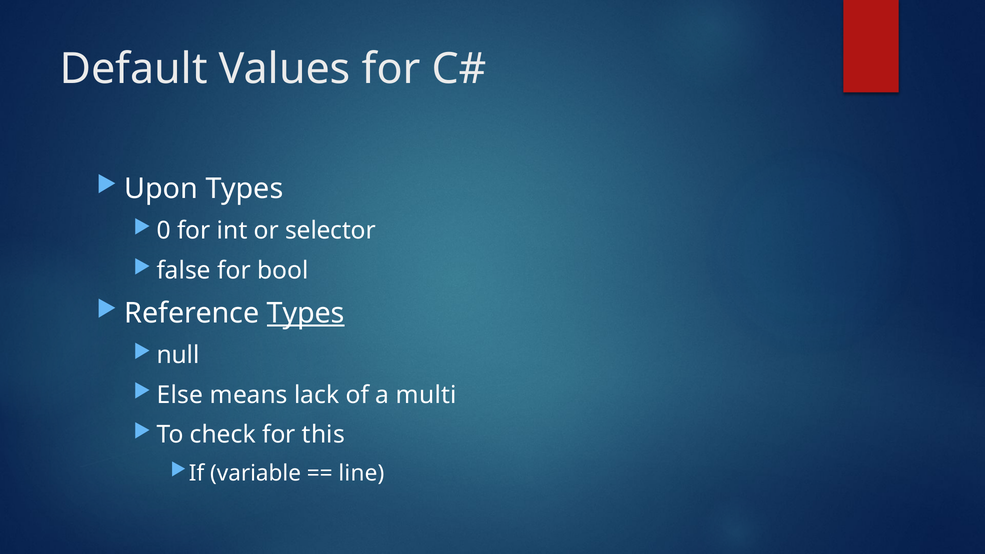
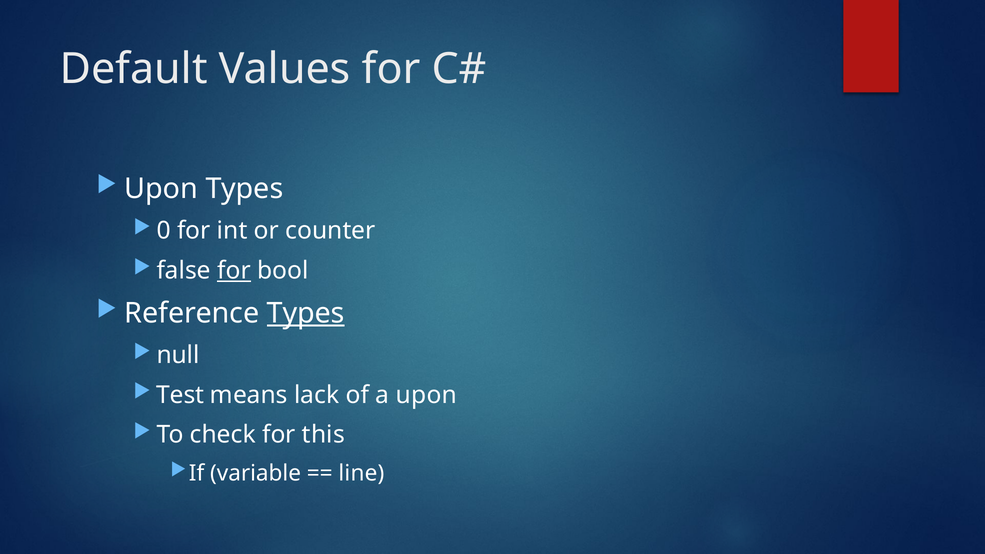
selector: selector -> counter
for at (234, 271) underline: none -> present
Else: Else -> Test
a multi: multi -> upon
